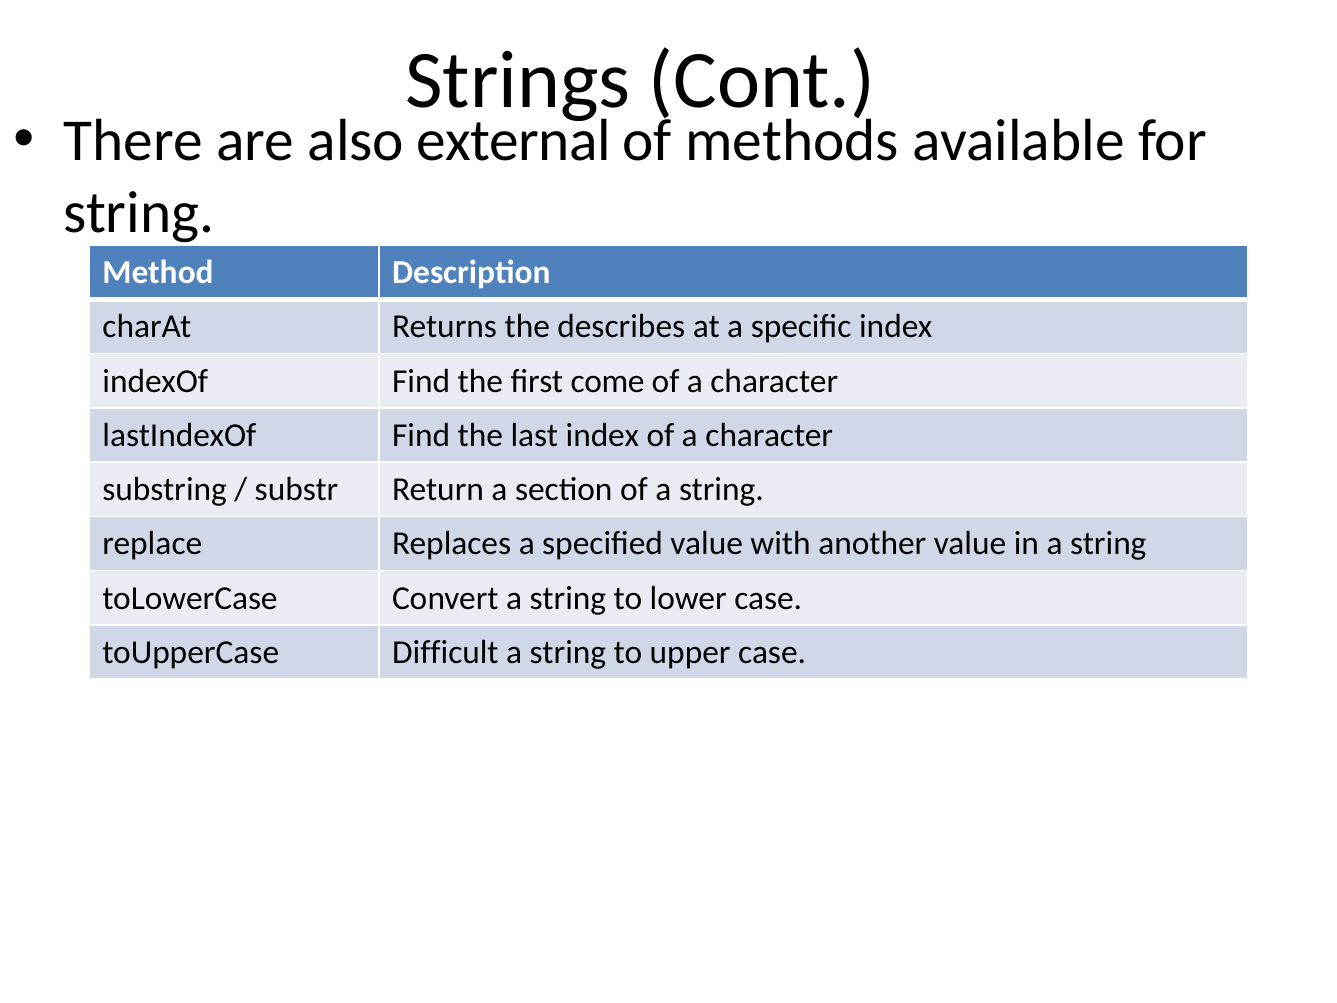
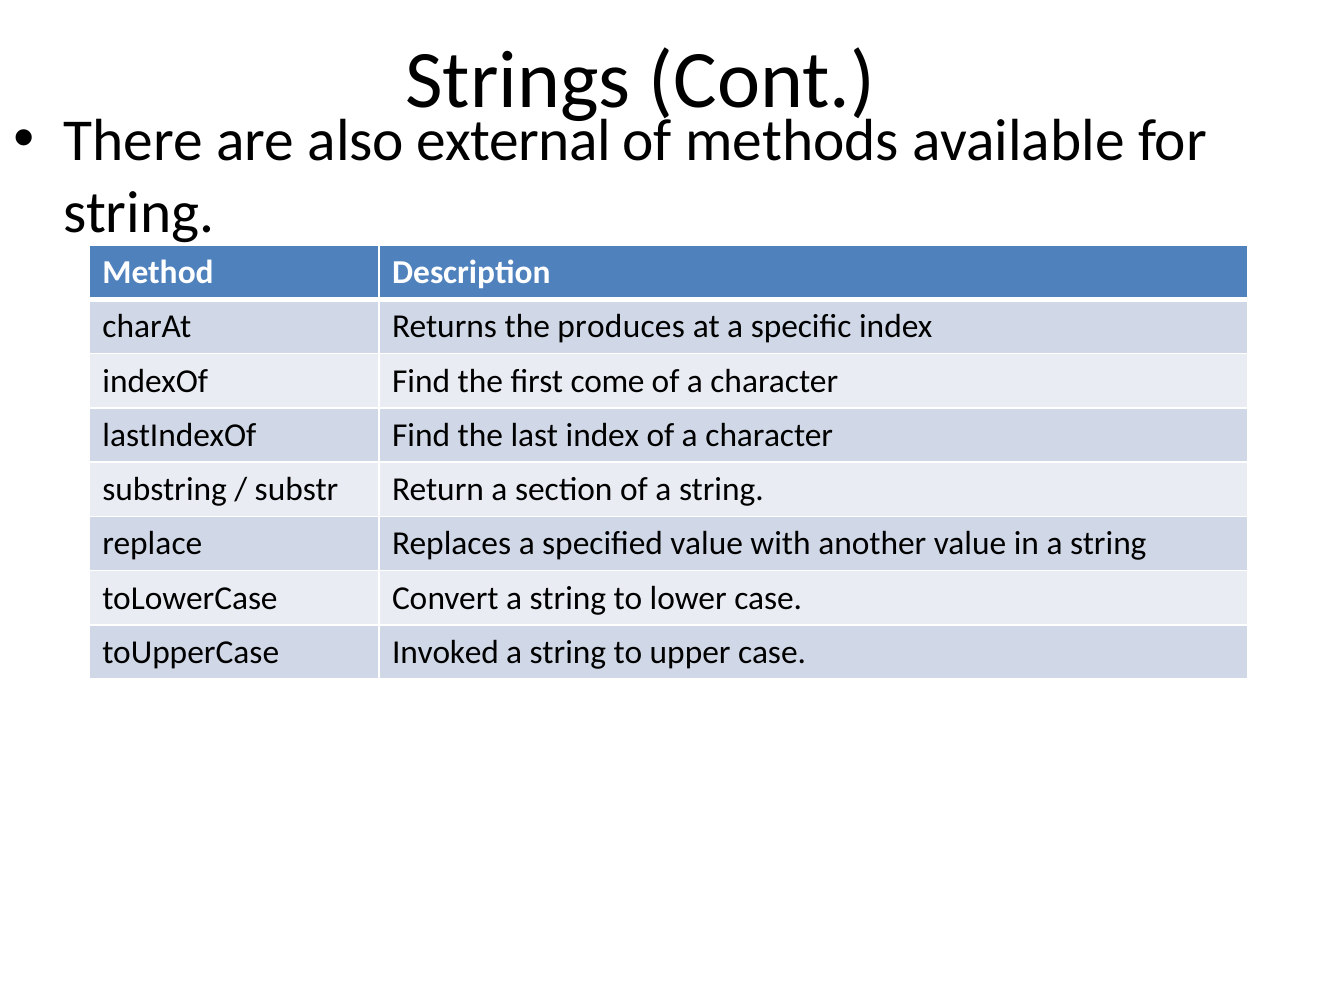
describes: describes -> produces
Difficult: Difficult -> Invoked
